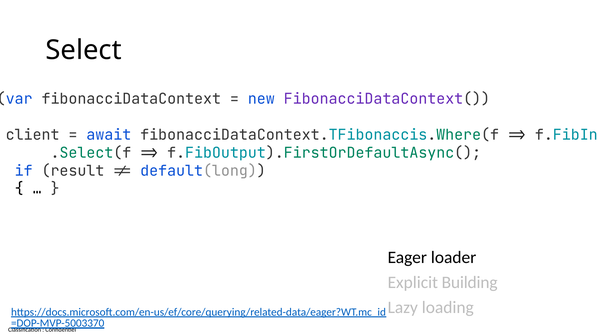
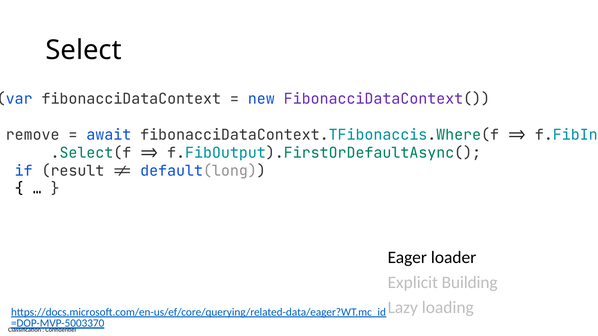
client: client -> remove
